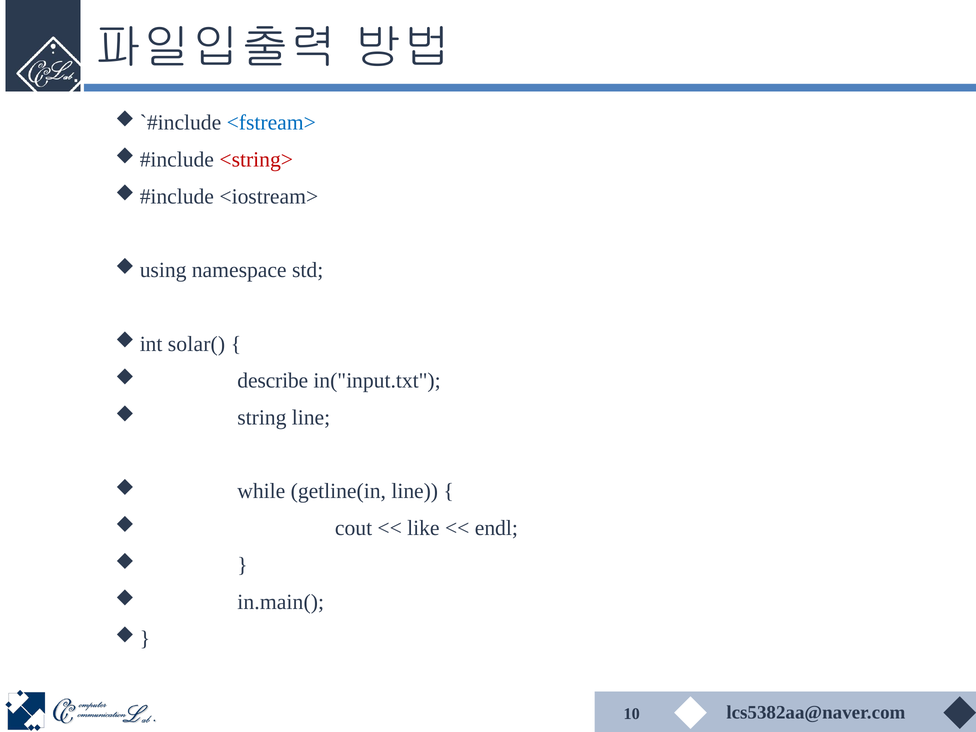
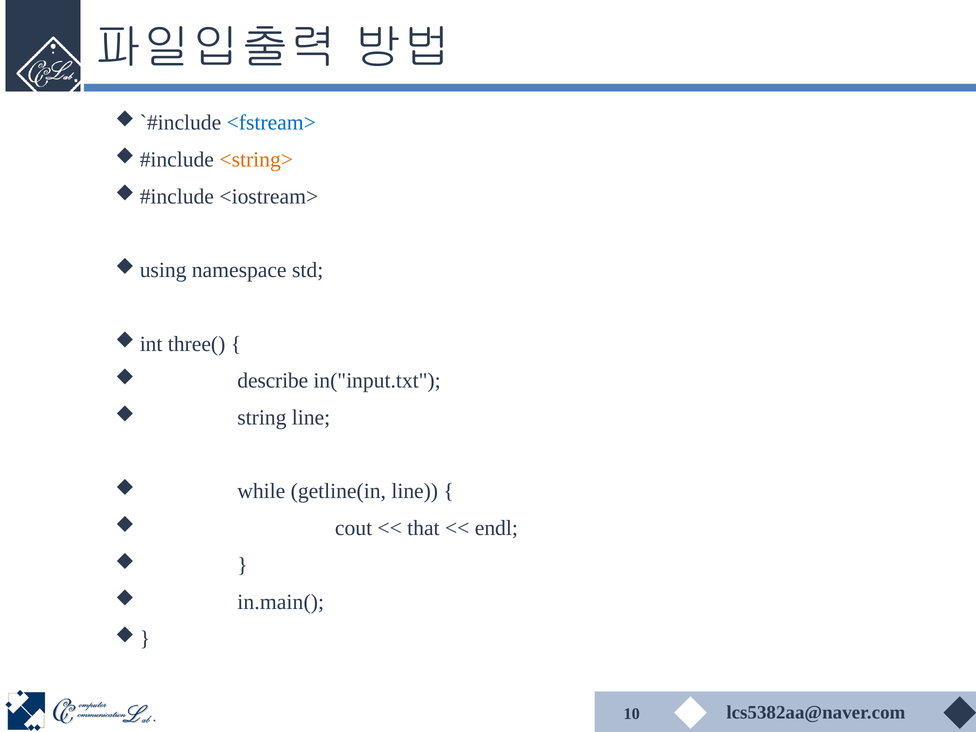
<string> colour: red -> orange
solar(: solar( -> three(
like: like -> that
